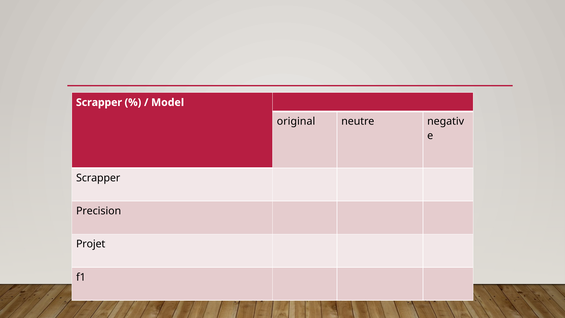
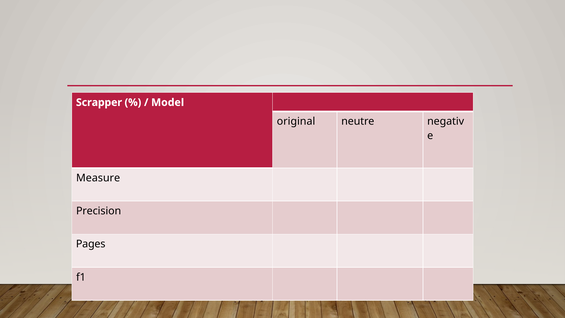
Scrapper at (98, 178): Scrapper -> Measure
Projet: Projet -> Pages
